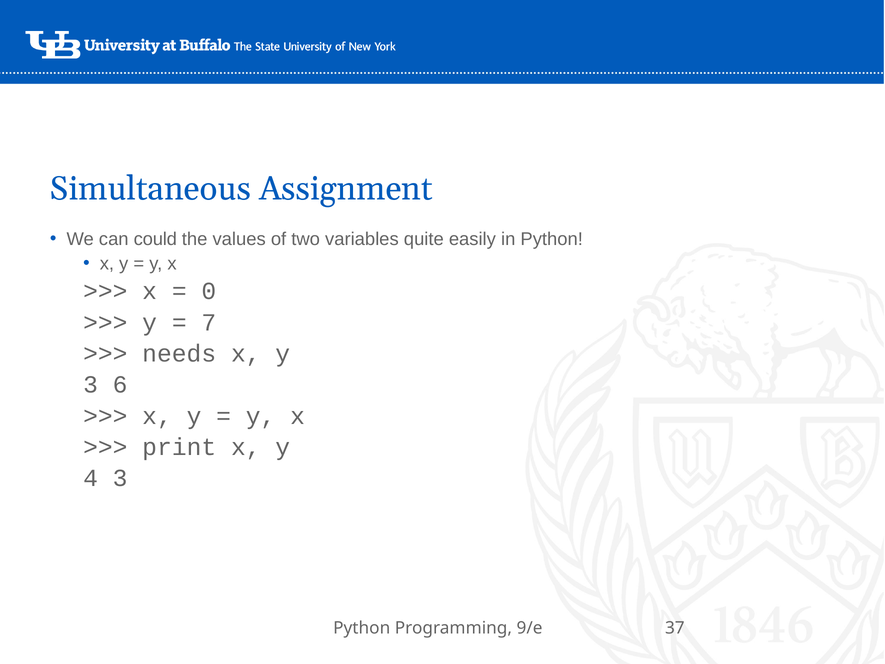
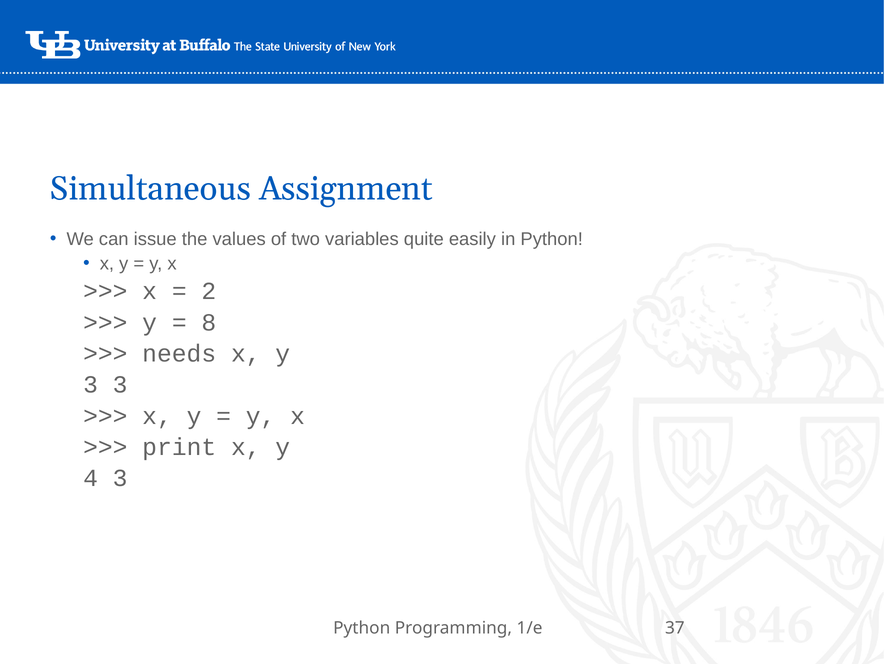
could: could -> issue
0: 0 -> 2
7: 7 -> 8
3 6: 6 -> 3
9/e: 9/e -> 1/e
